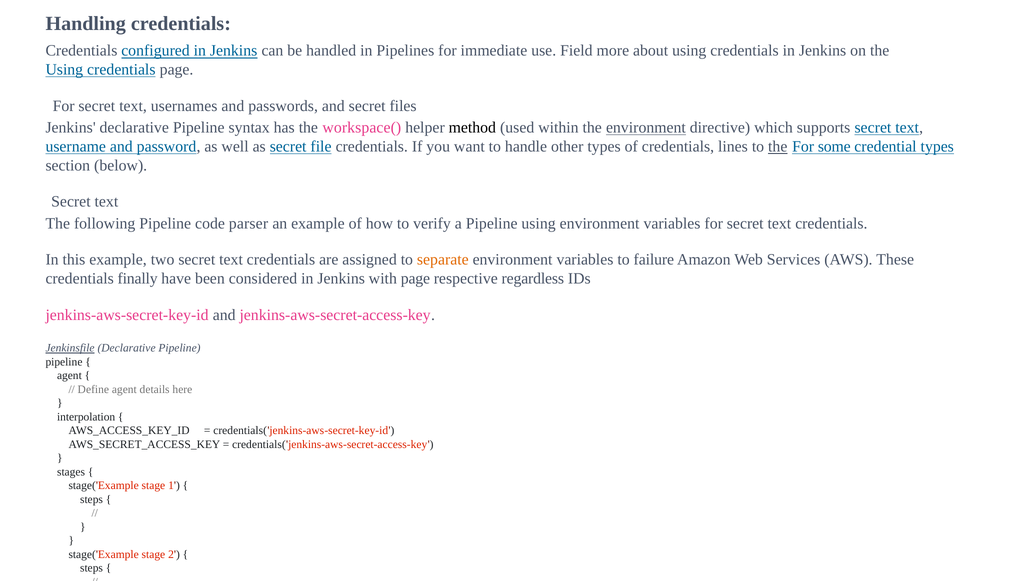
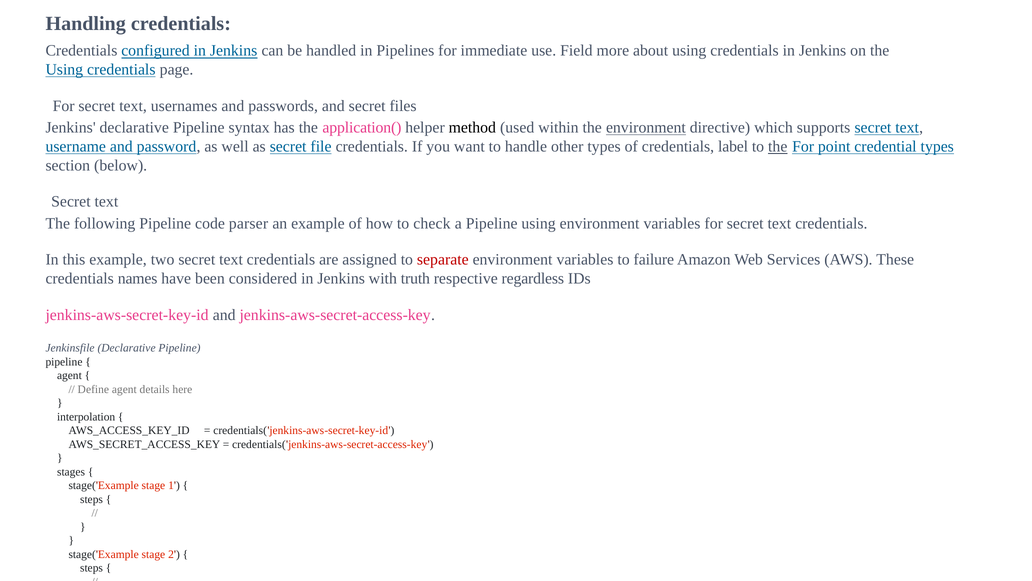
workspace(: workspace( -> application(
lines: lines -> label
some: some -> point
verify: verify -> check
separate colour: orange -> red
finally: finally -> names
with page: page -> truth
Jenkinsfile underline: present -> none
